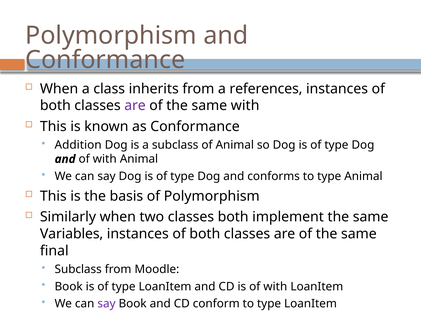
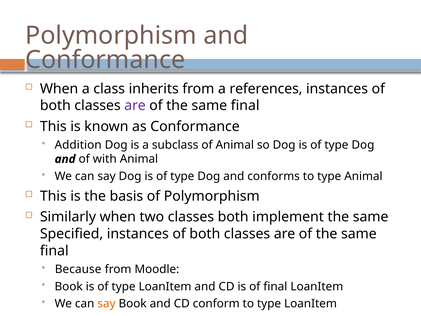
with at (245, 106): with -> final
Variables: Variables -> Specified
Subclass at (78, 269): Subclass -> Because
is of with: with -> final
say at (107, 304) colour: purple -> orange
